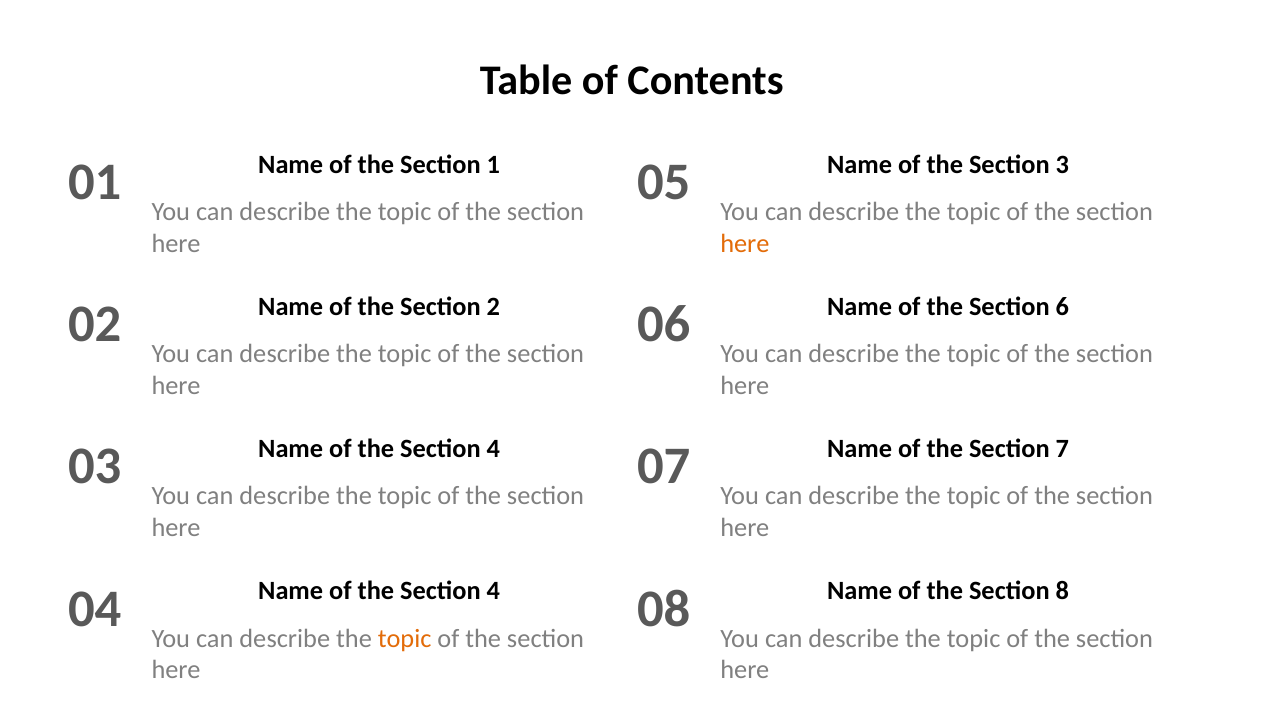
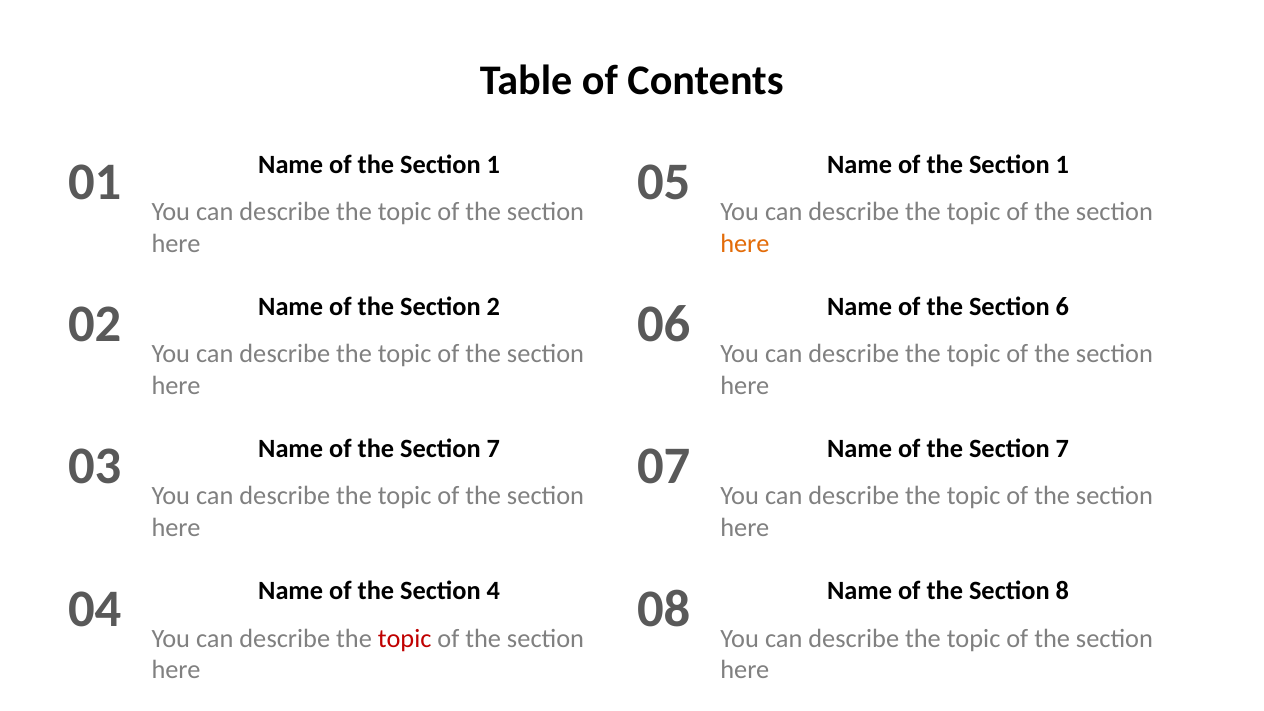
3 at (1062, 165): 3 -> 1
4 at (493, 449): 4 -> 7
topic at (405, 639) colour: orange -> red
